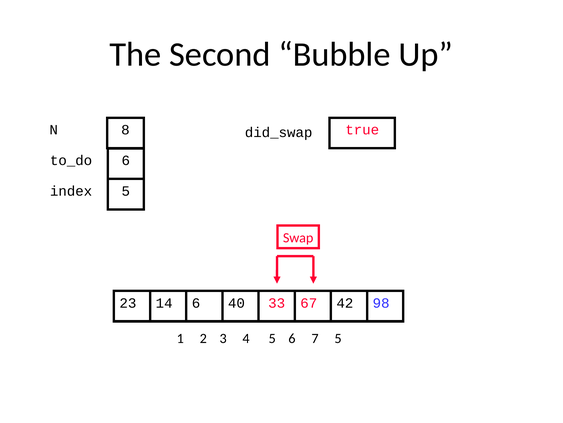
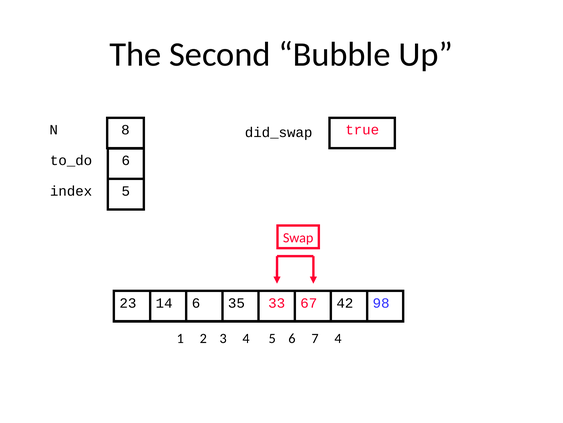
40: 40 -> 35
7 5: 5 -> 4
